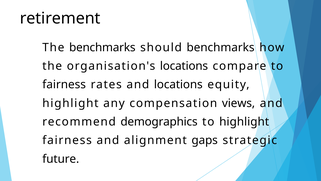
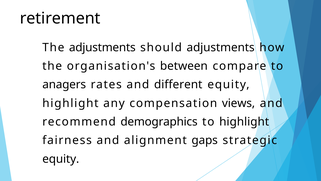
The benchmarks: benchmarks -> adjustments
should benchmarks: benchmarks -> adjustments
organisation's locations: locations -> between
fairness at (64, 84): fairness -> anagers
and locations: locations -> different
future at (61, 159): future -> equity
